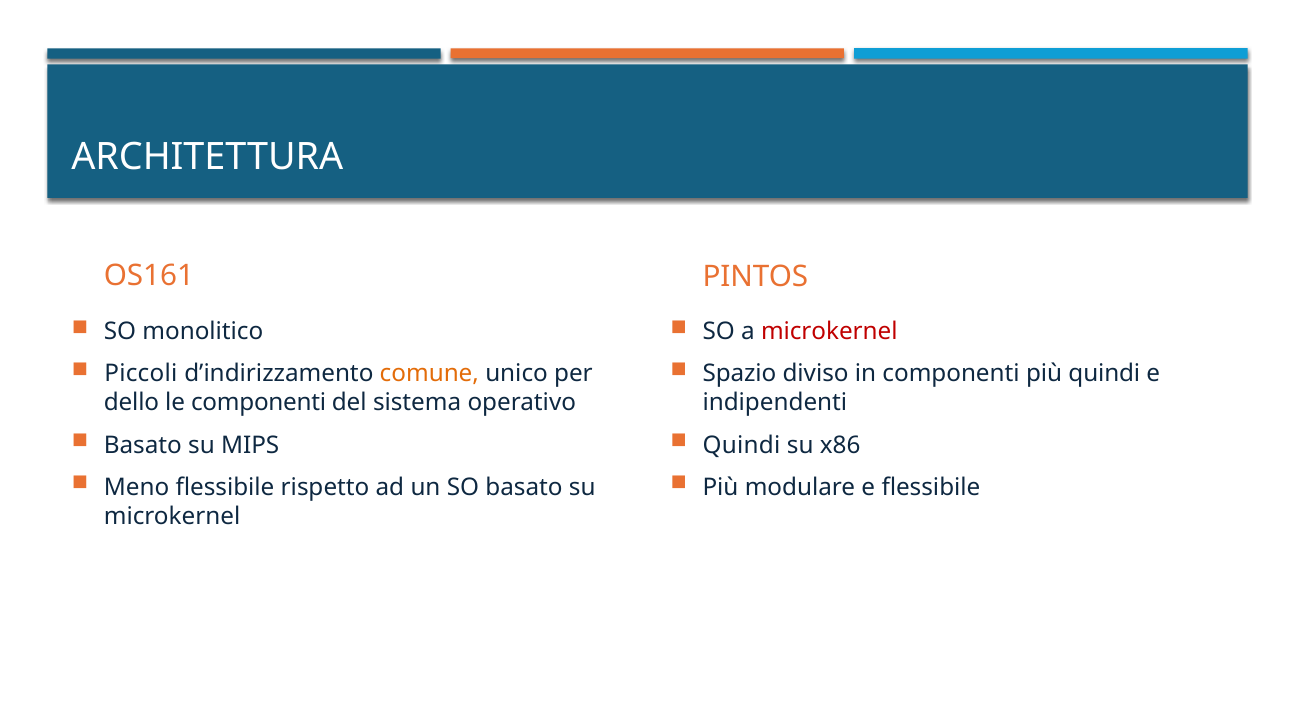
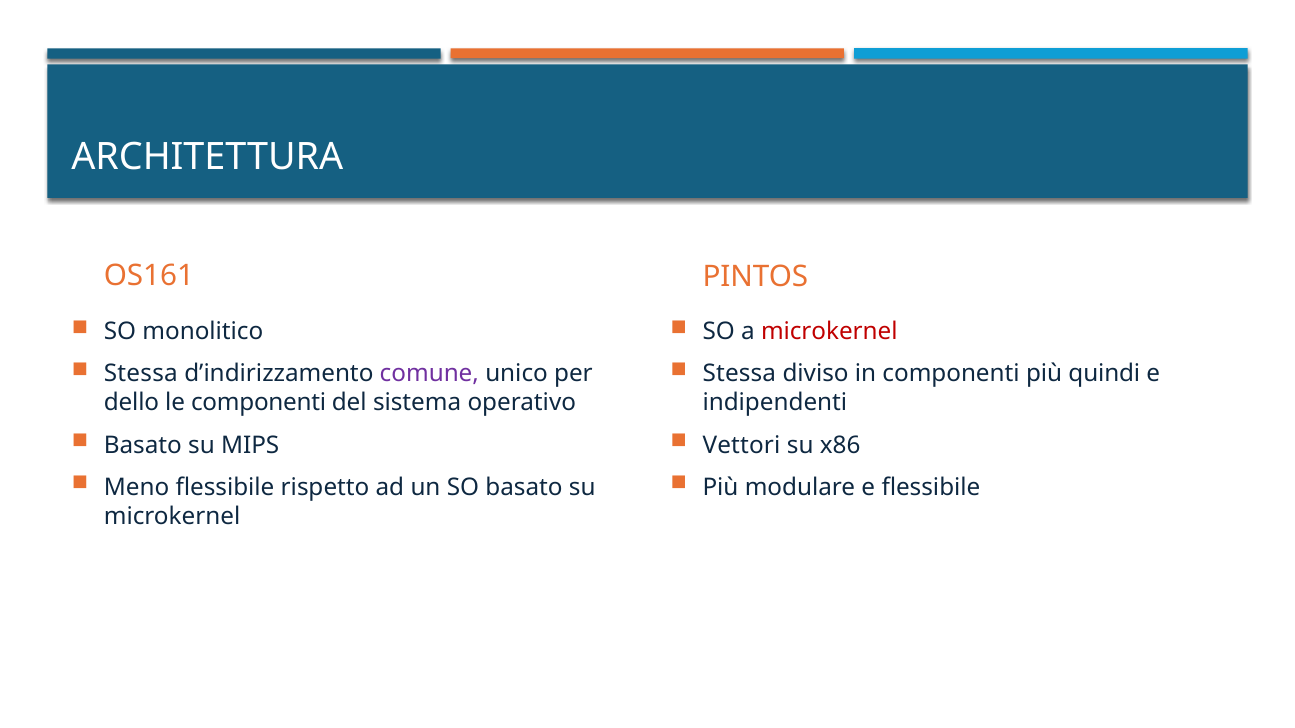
Piccoli at (141, 374): Piccoli -> Stessa
comune colour: orange -> purple
Spazio at (739, 374): Spazio -> Stessa
Quindi at (741, 445): Quindi -> Vettori
